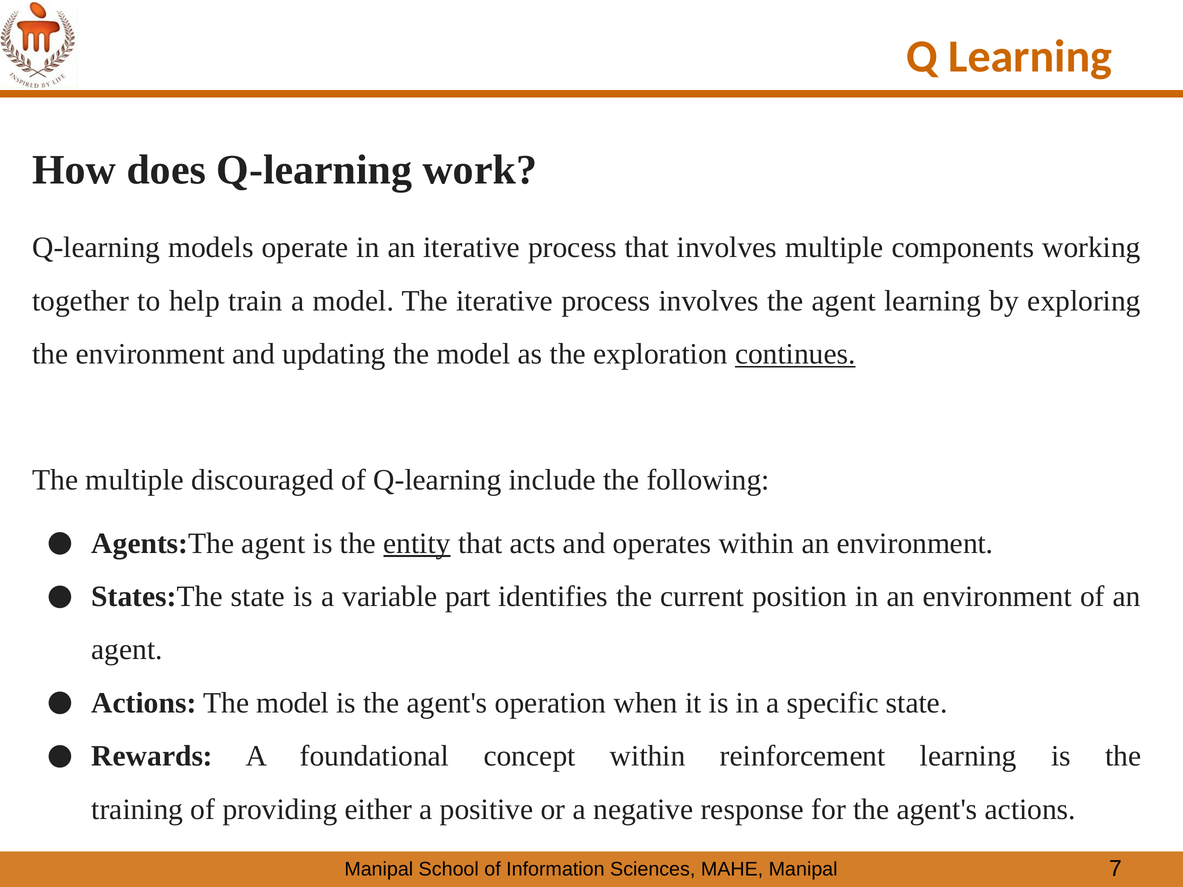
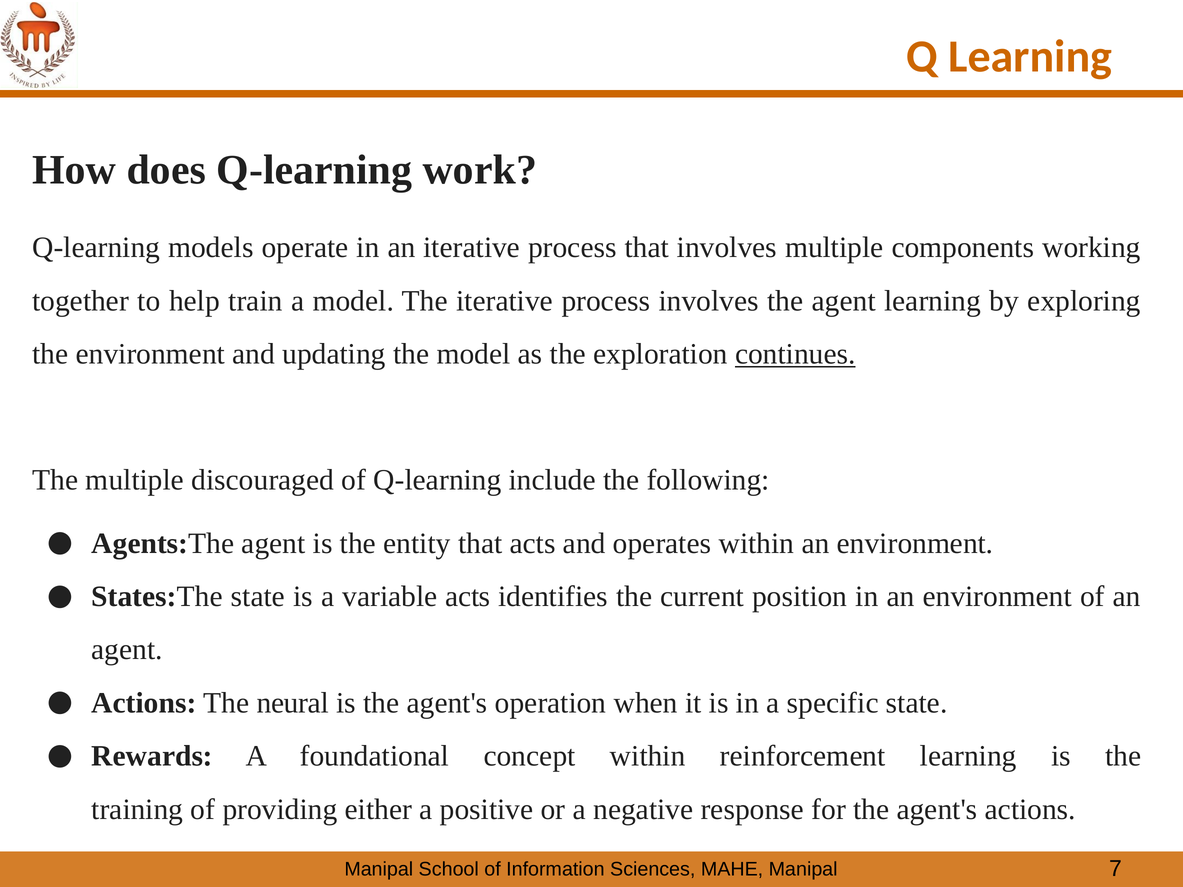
entity underline: present -> none
variable part: part -> acts
Actions The model: model -> neural
